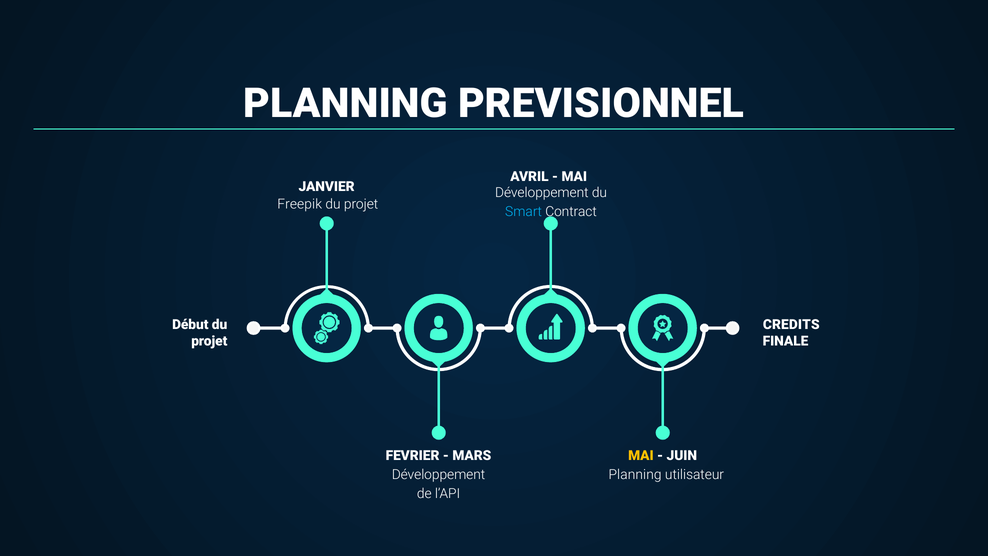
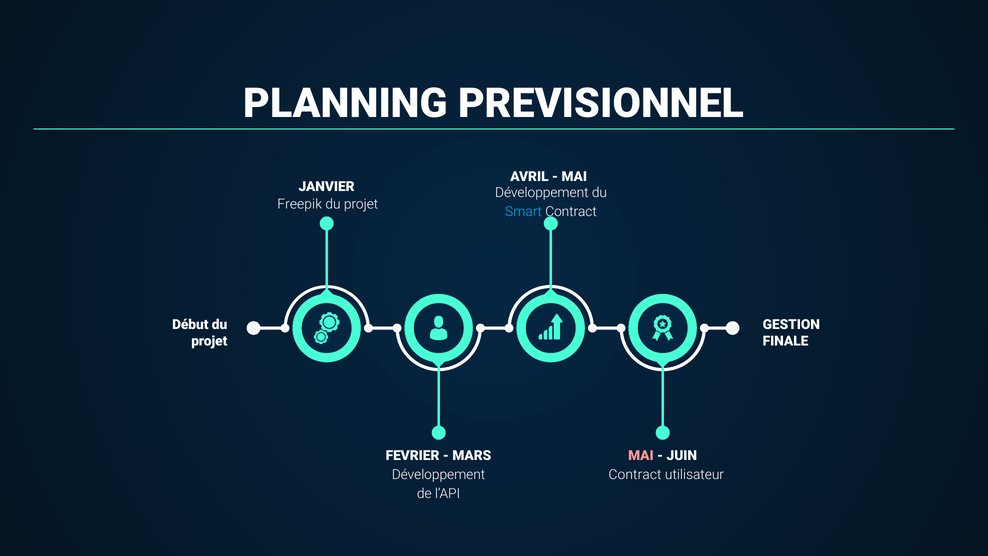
CREDITS: CREDITS -> GESTION
MAI at (641, 455) colour: yellow -> pink
Planning at (635, 475): Planning -> Contract
